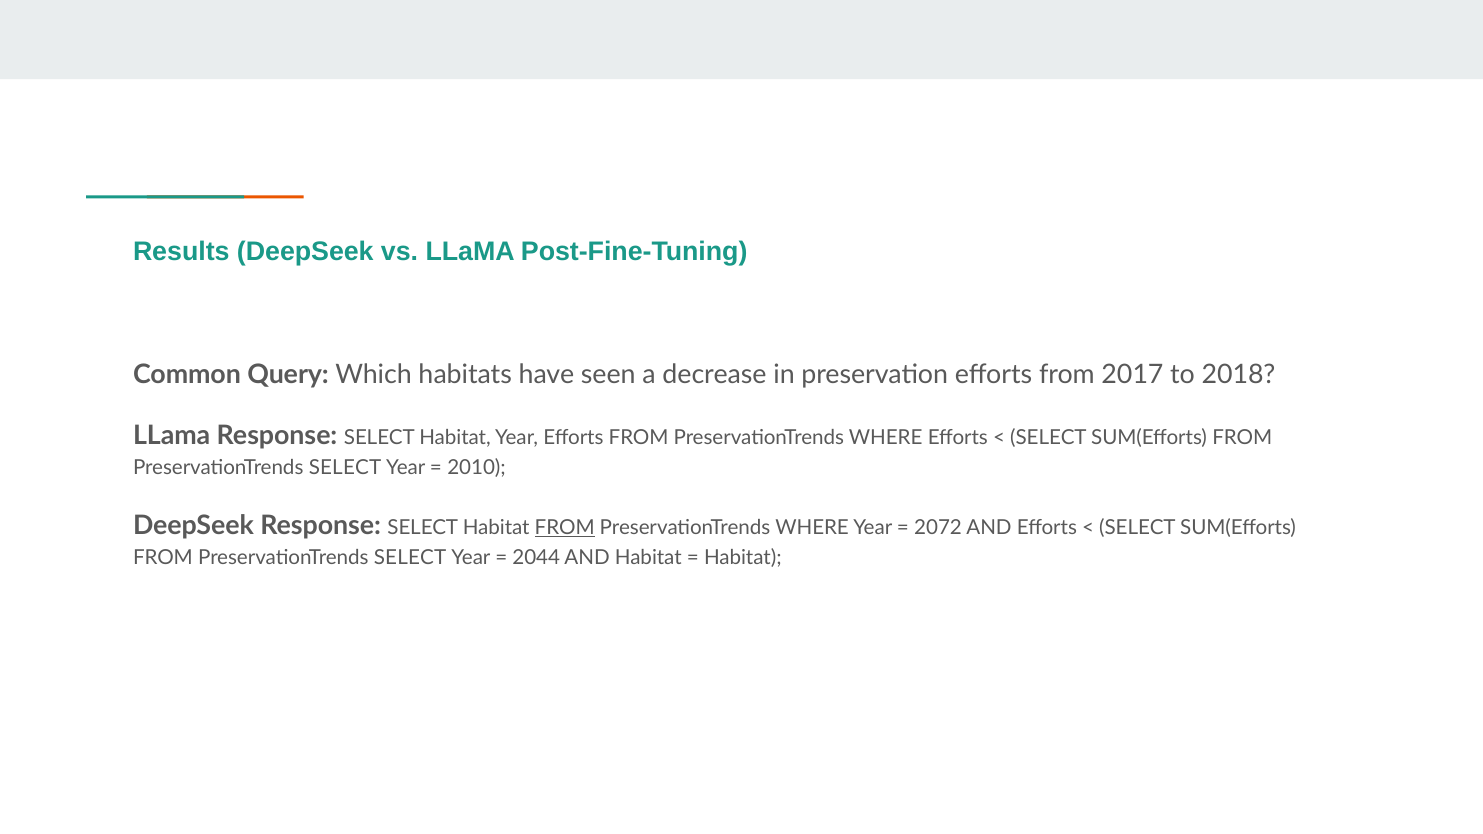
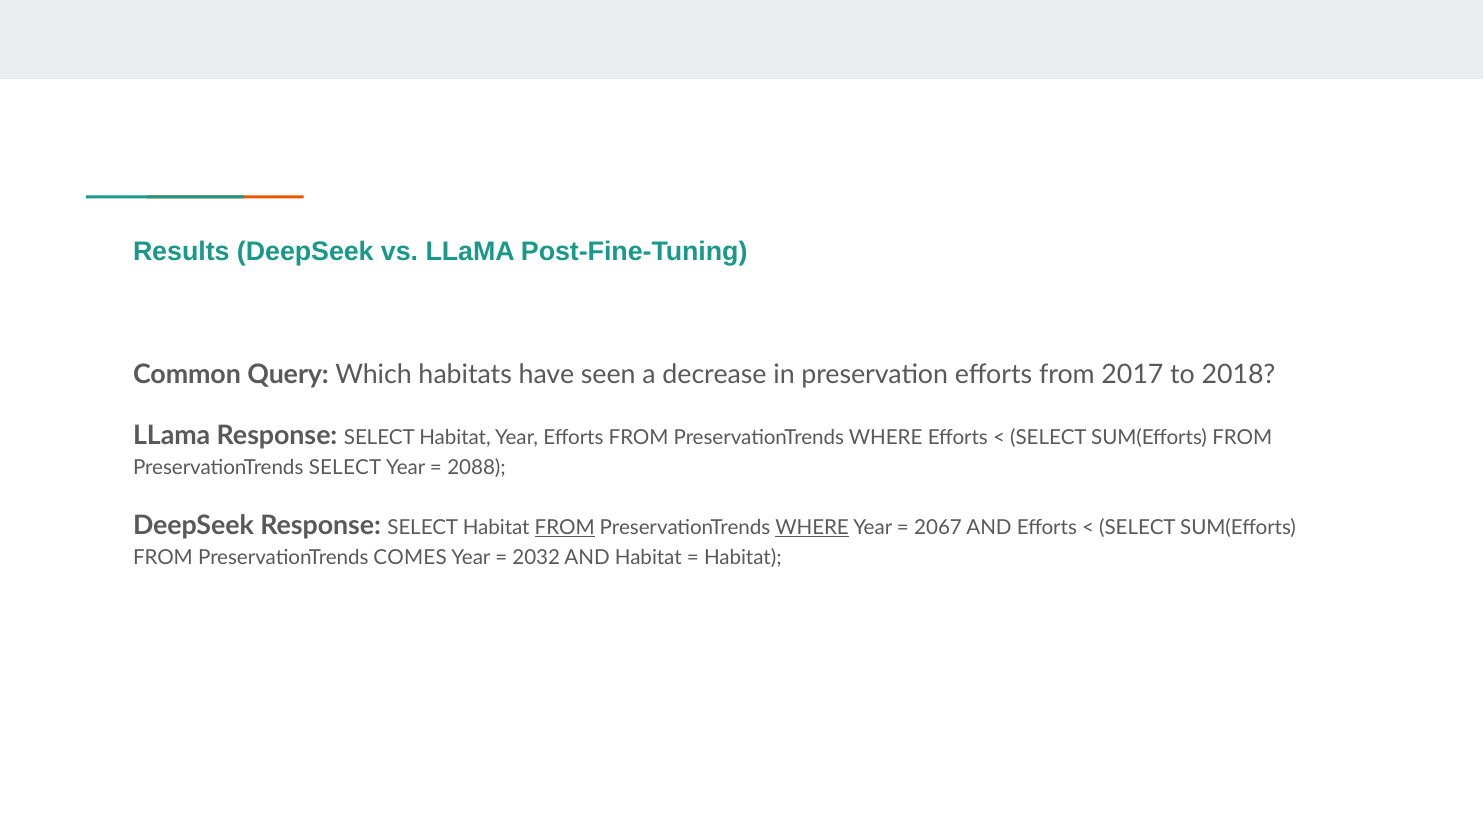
2010: 2010 -> 2088
WHERE at (812, 528) underline: none -> present
2072: 2072 -> 2067
SELECT at (410, 557): SELECT -> COMES
2044: 2044 -> 2032
